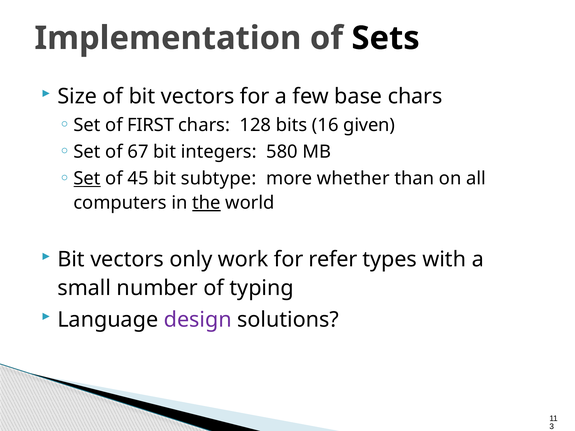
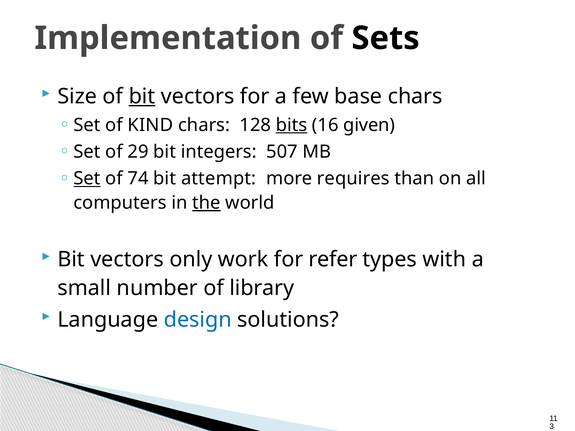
bit at (142, 97) underline: none -> present
FIRST: FIRST -> KIND
bits underline: none -> present
67: 67 -> 29
580: 580 -> 507
45: 45 -> 74
subtype: subtype -> attempt
whether: whether -> requires
typing: typing -> library
design colour: purple -> blue
